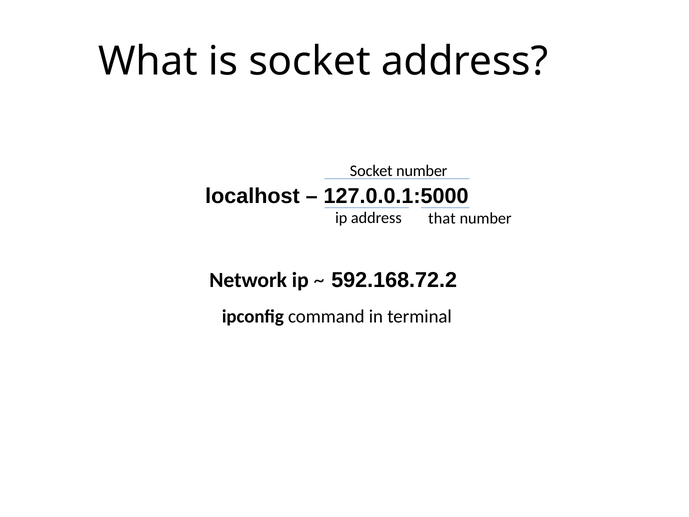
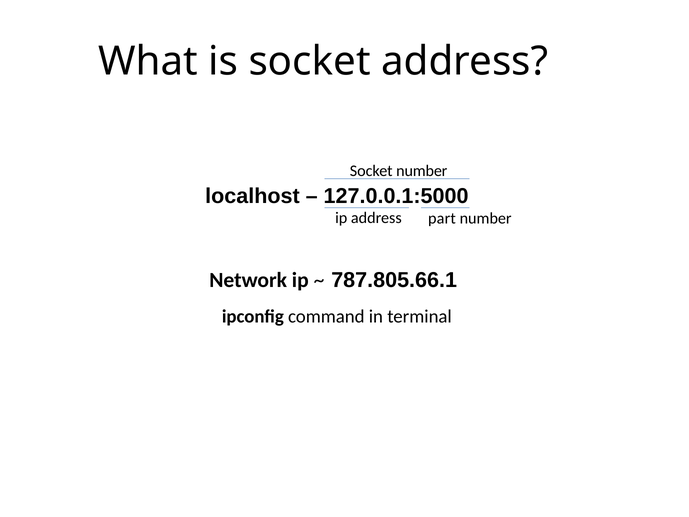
that: that -> part
592.168.72.2: 592.168.72.2 -> 787.805.66.1
